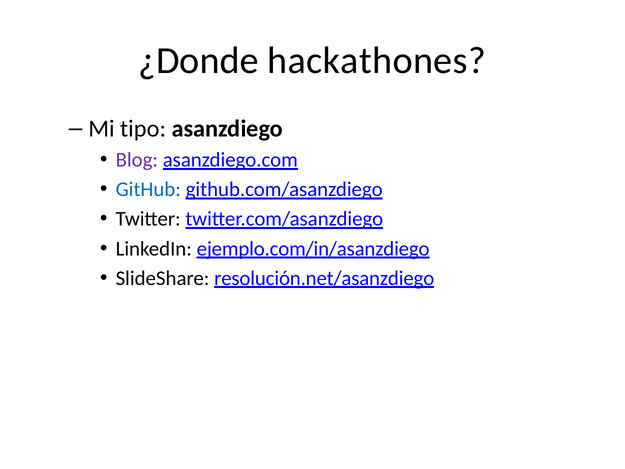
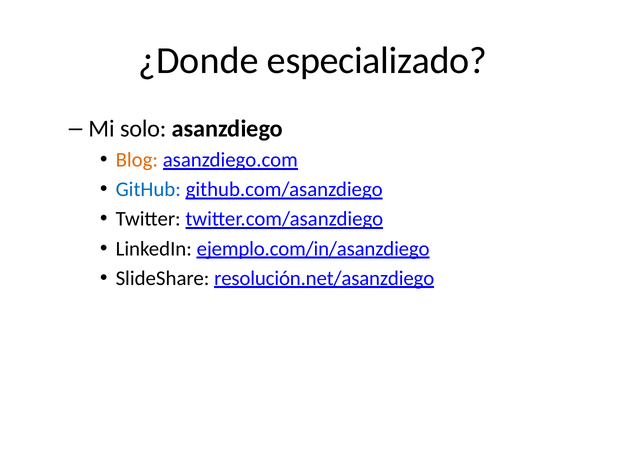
hackathones: hackathones -> especializado
tipo: tipo -> solo
Blog colour: purple -> orange
